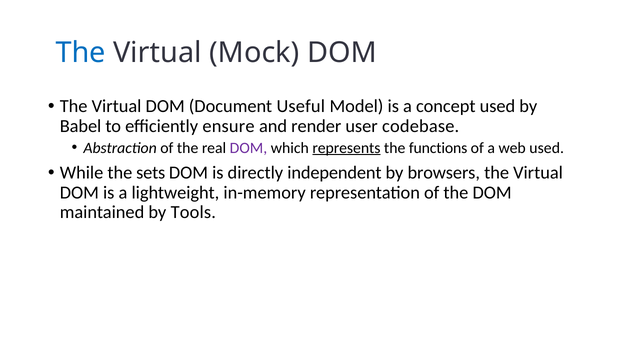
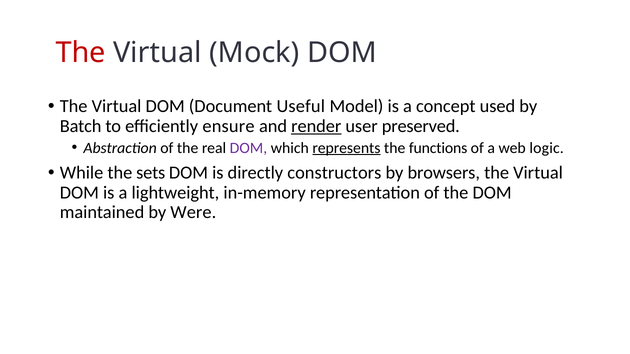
The at (81, 53) colour: blue -> red
Babel: Babel -> Batch
render underline: none -> present
codebase: codebase -> preserved
web used: used -> logic
independent: independent -> constructors
Tools: Tools -> Were
